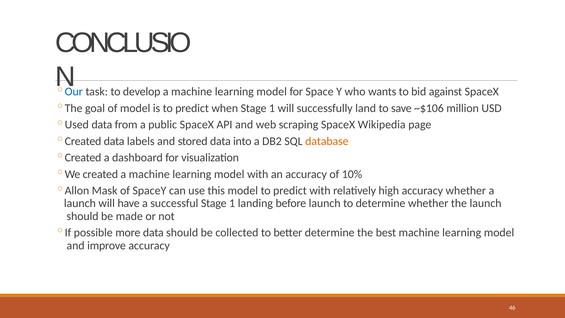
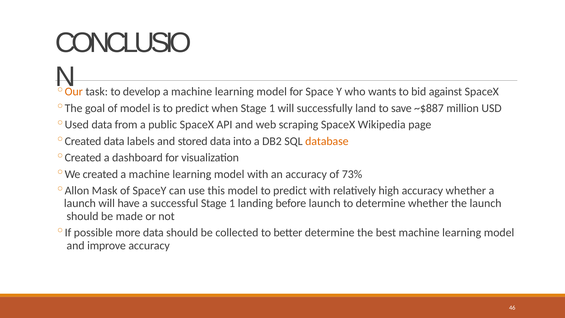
Our colour: blue -> orange
~$106: ~$106 -> ~$887
10%: 10% -> 73%
